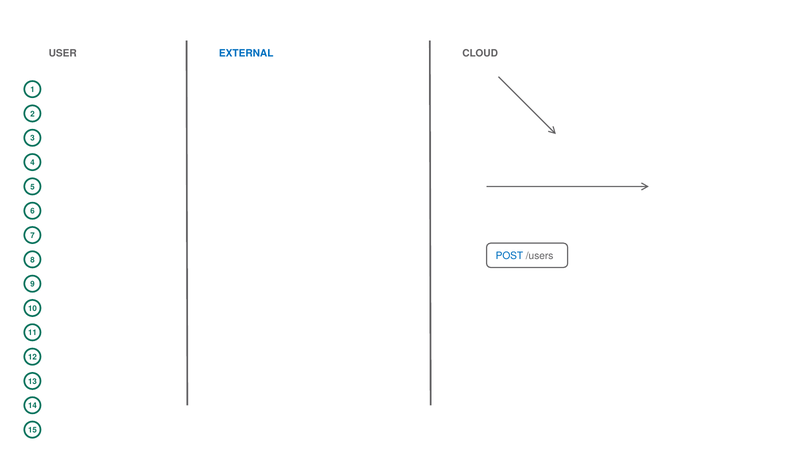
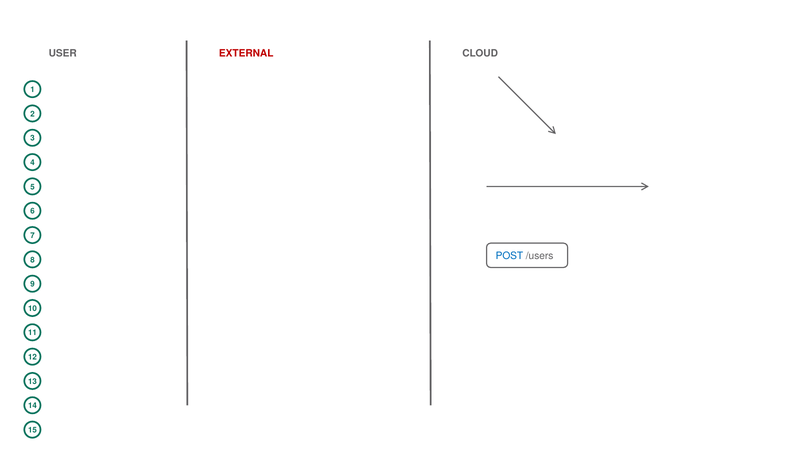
EXTERNAL colour: blue -> red
